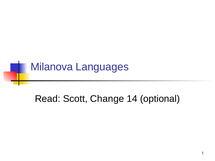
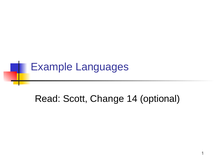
Milanova: Milanova -> Example
